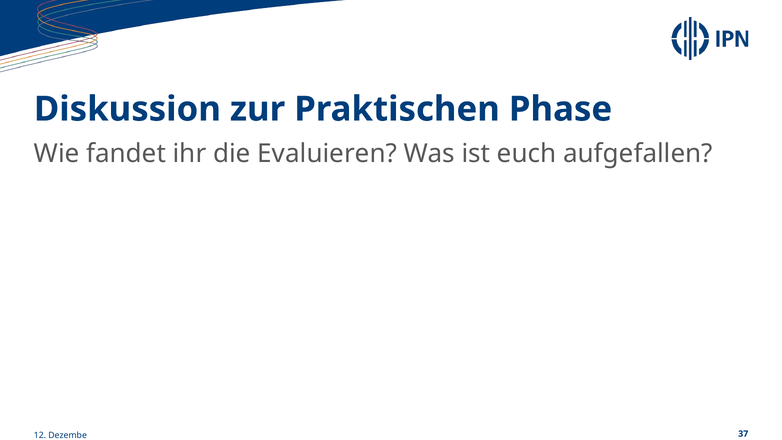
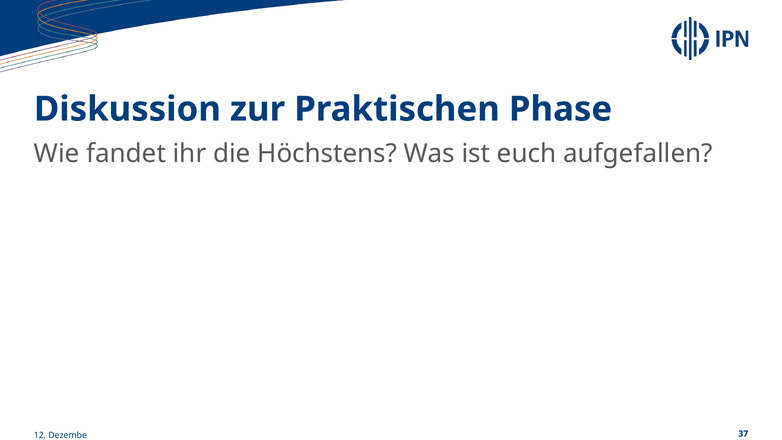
Evaluieren: Evaluieren -> Höchstens
